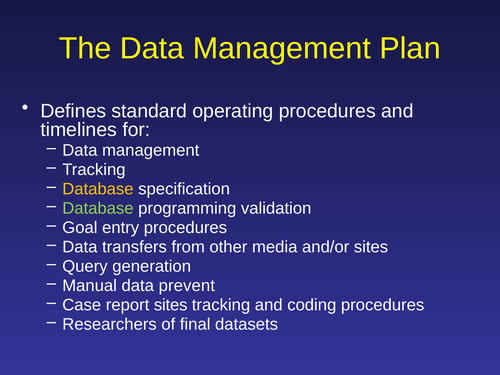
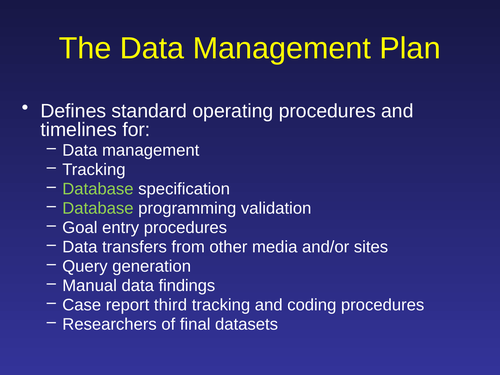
Database at (98, 189) colour: yellow -> light green
prevent: prevent -> findings
report sites: sites -> third
